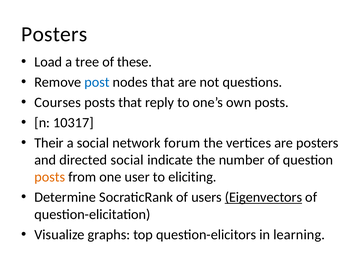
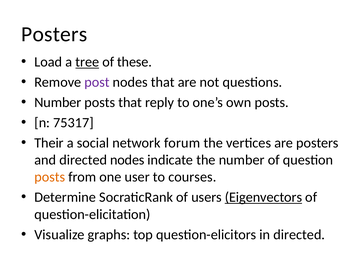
tree underline: none -> present
post colour: blue -> purple
Courses at (58, 102): Courses -> Number
10317: 10317 -> 75317
directed social: social -> nodes
eliciting: eliciting -> courses
in learning: learning -> directed
